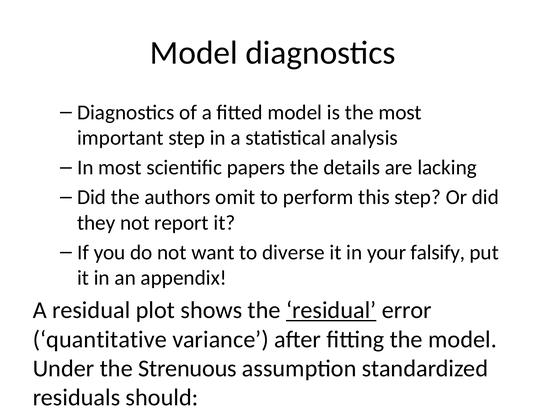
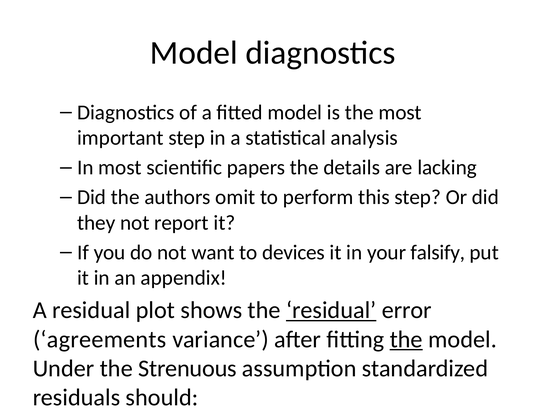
diverse: diverse -> devices
quantitative: quantitative -> agreements
the at (406, 340) underline: none -> present
